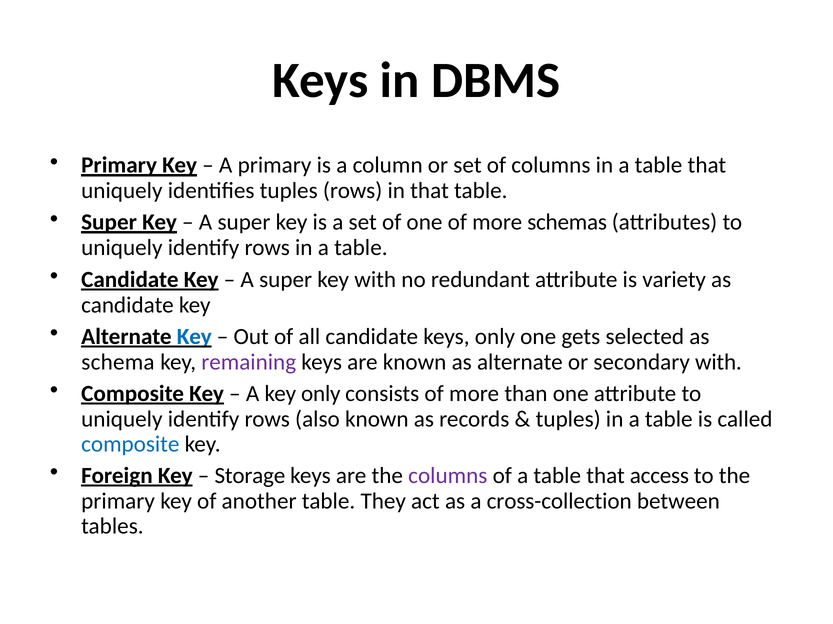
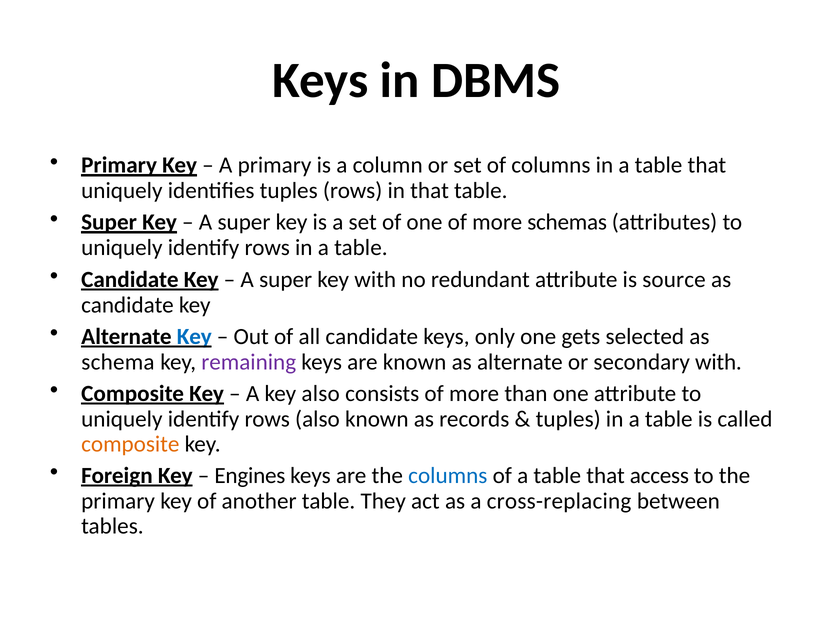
variety: variety -> source
key only: only -> also
composite at (130, 445) colour: blue -> orange
Storage: Storage -> Engines
columns at (448, 476) colour: purple -> blue
cross-collection: cross-collection -> cross-replacing
